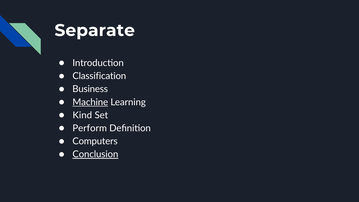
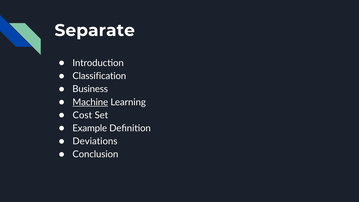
Kind: Kind -> Cost
Perform: Perform -> Example
Computers: Computers -> Deviations
Conclusion underline: present -> none
